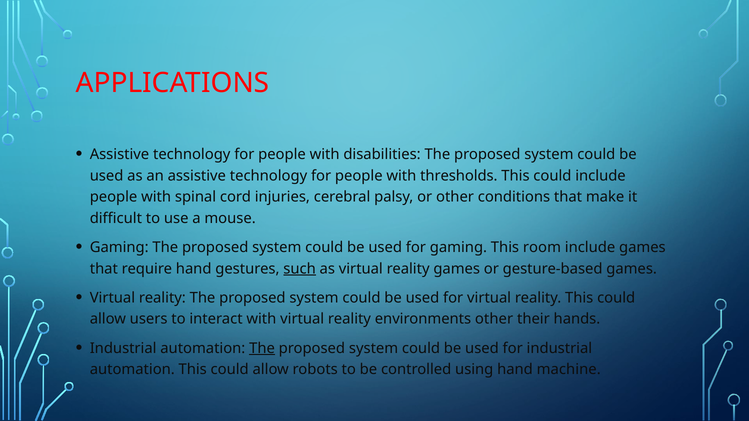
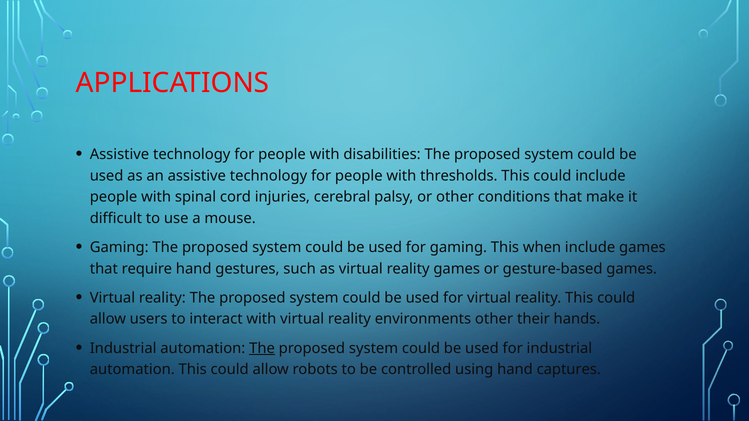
room: room -> when
such underline: present -> none
machine: machine -> captures
